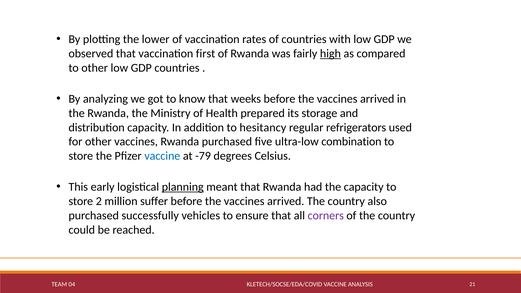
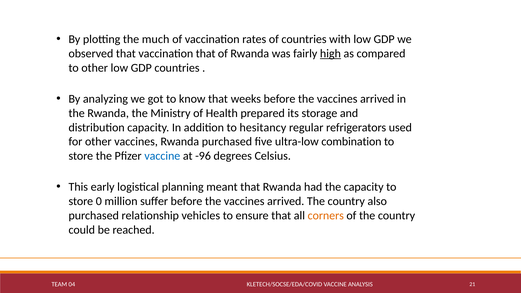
lower: lower -> much
vaccination first: first -> that
-79: -79 -> -96
planning underline: present -> none
2: 2 -> 0
successfully: successfully -> relationship
corners colour: purple -> orange
